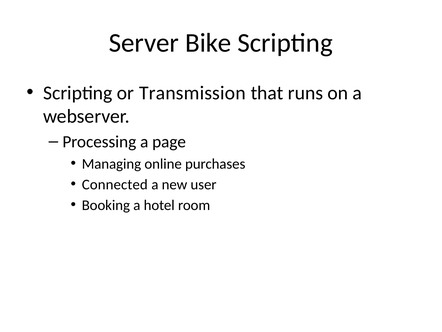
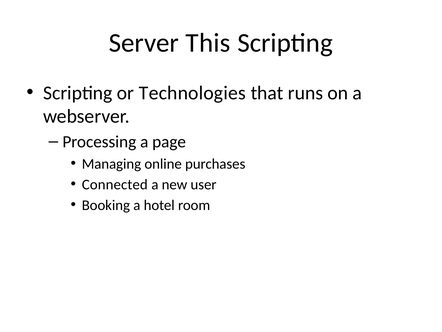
Bike: Bike -> This
Transmission: Transmission -> Technologies
